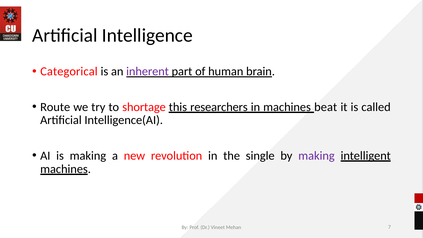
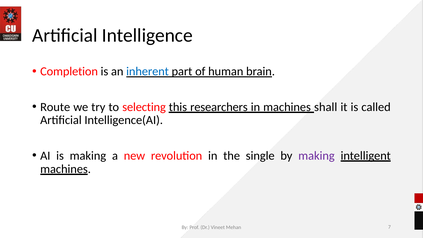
Categorical: Categorical -> Completion
inherent colour: purple -> blue
shortage: shortage -> selecting
beat: beat -> shall
